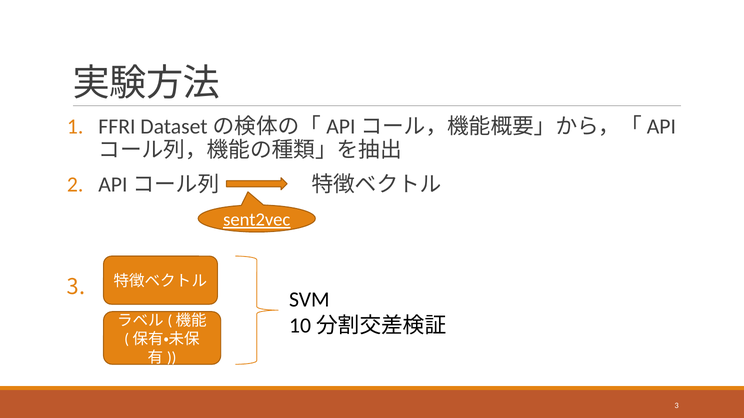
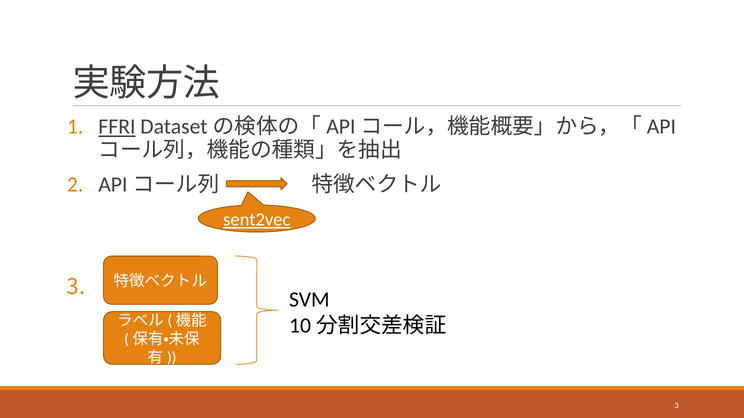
FFRI underline: none -> present
